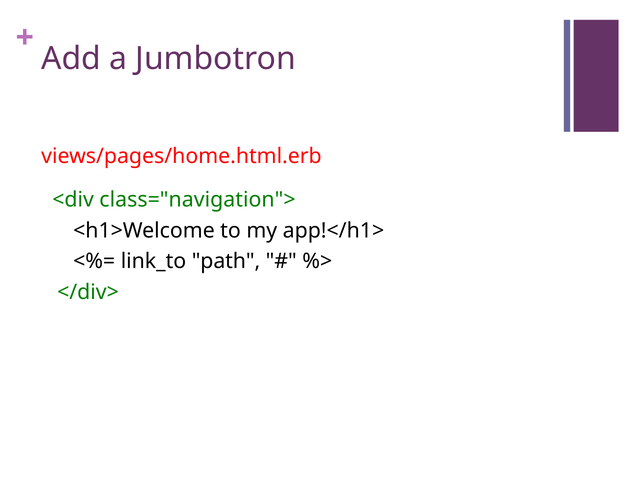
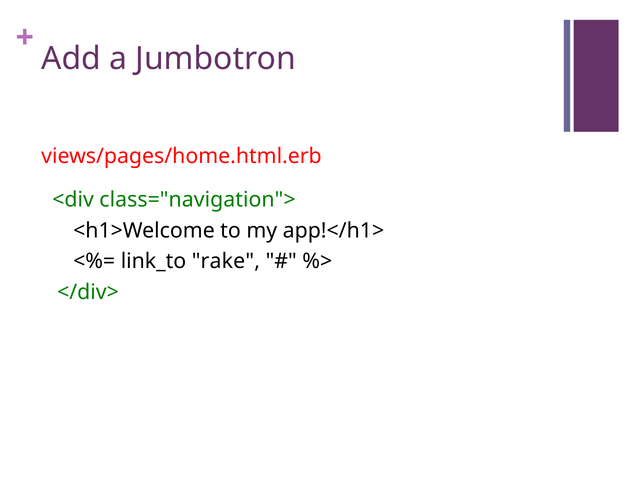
path: path -> rake
